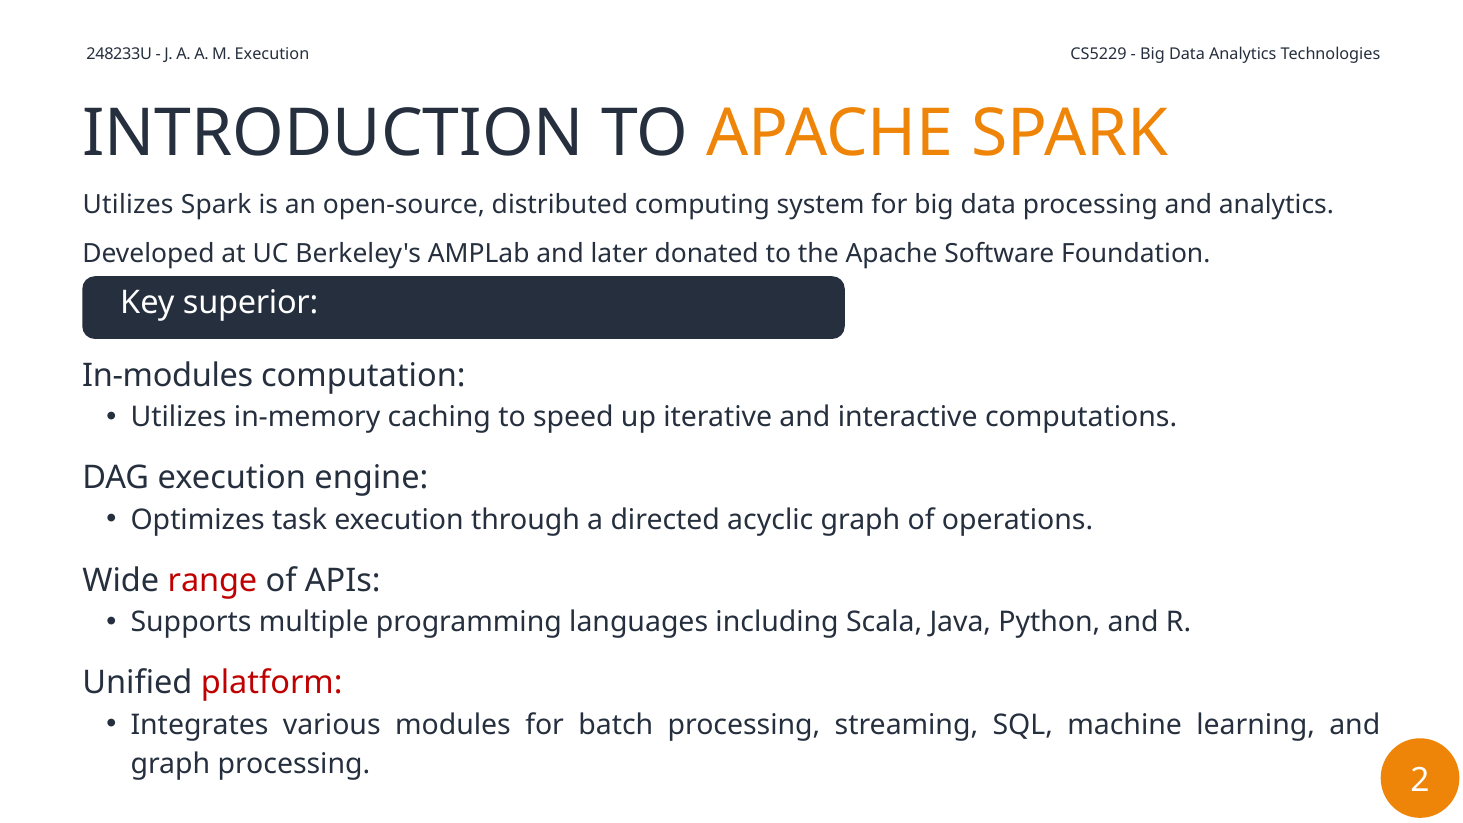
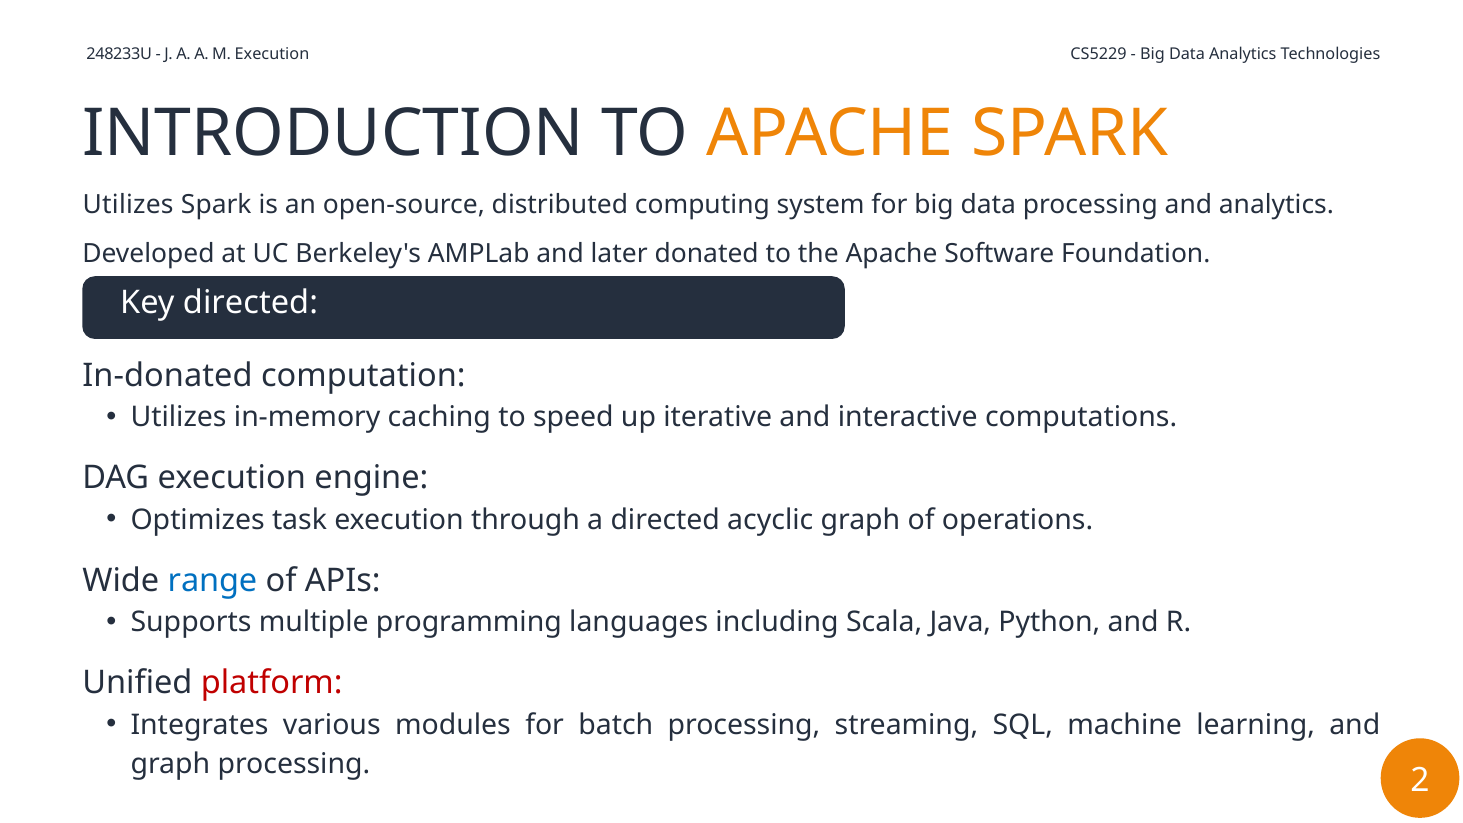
Key superior: superior -> directed
In-modules: In-modules -> In-donated
range colour: red -> blue
